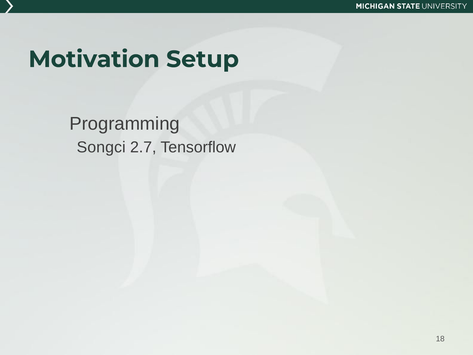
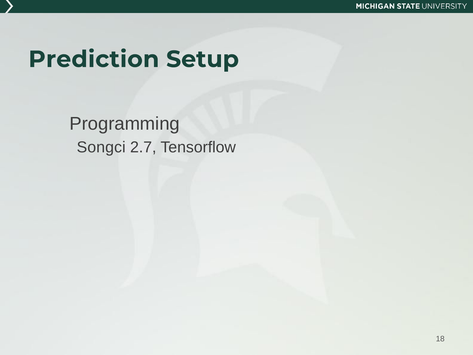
Motivation: Motivation -> Prediction
